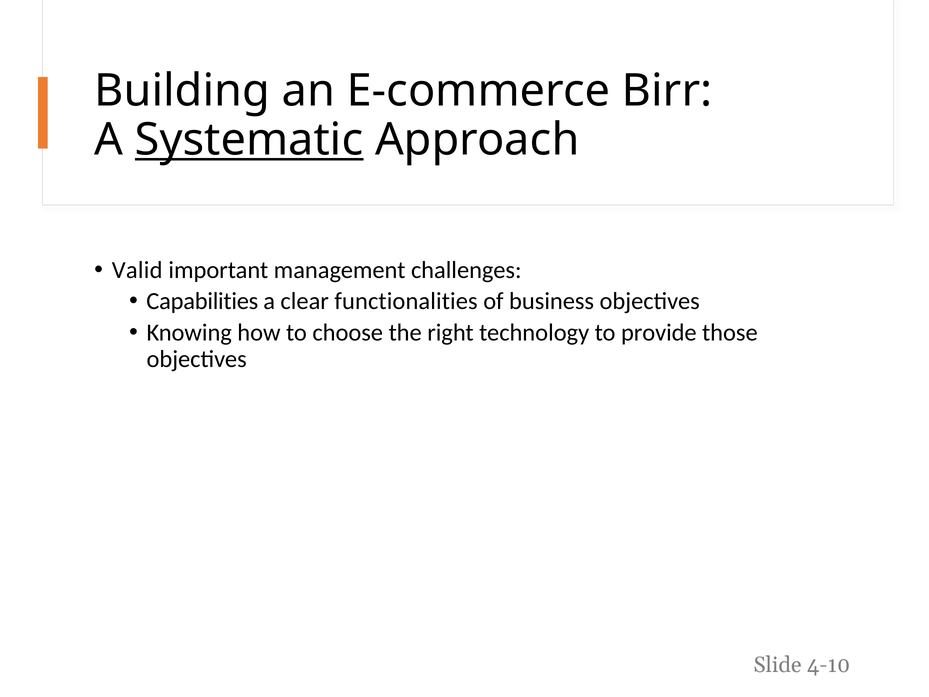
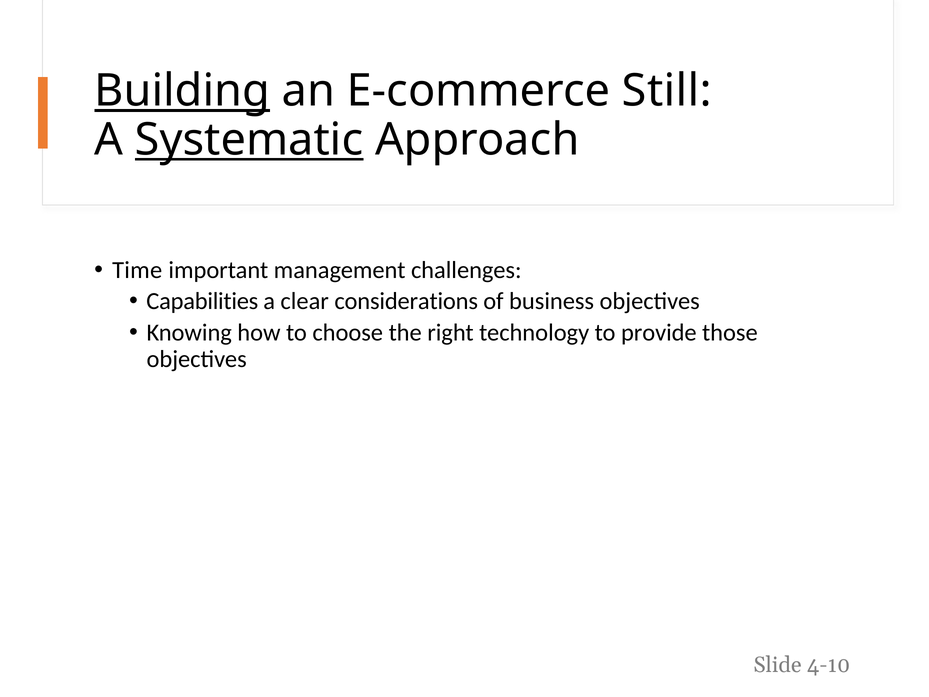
Building underline: none -> present
Birr: Birr -> Still
Valid: Valid -> Time
functionalities: functionalities -> considerations
